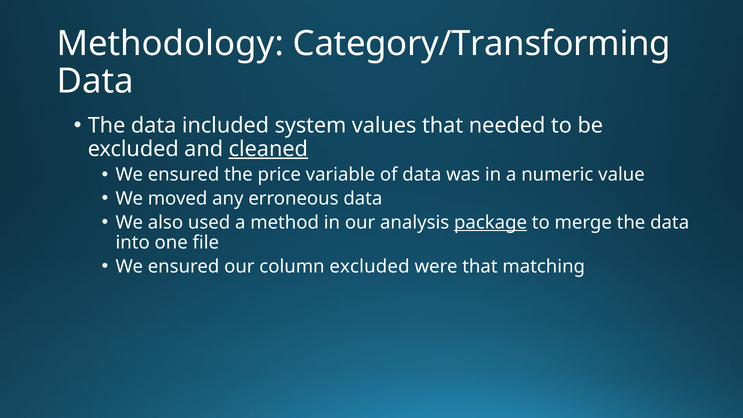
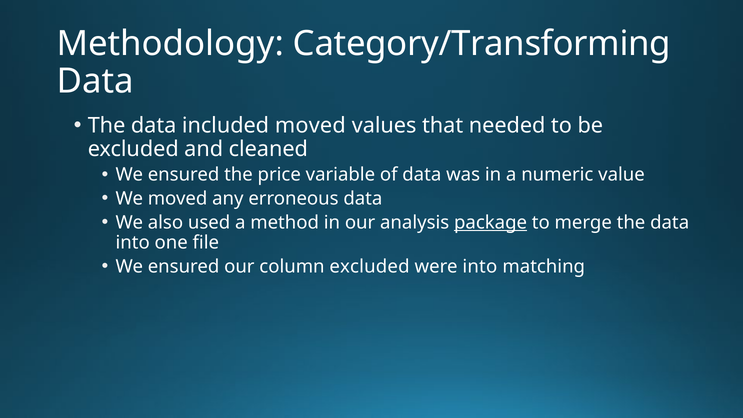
included system: system -> moved
cleaned underline: present -> none
were that: that -> into
